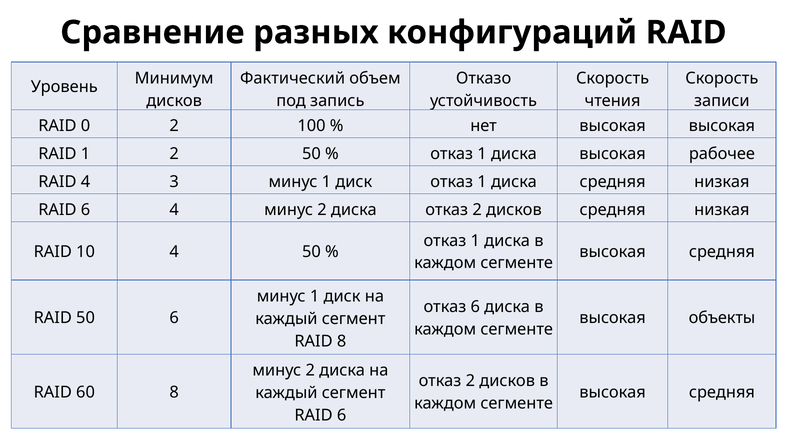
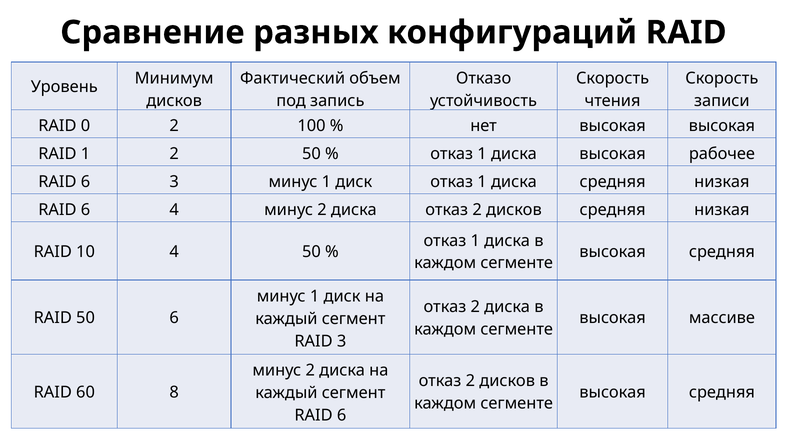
4 at (85, 182): 4 -> 6
6 at (475, 307): 6 -> 2
объекты: объекты -> массиве
RAID 8: 8 -> 3
